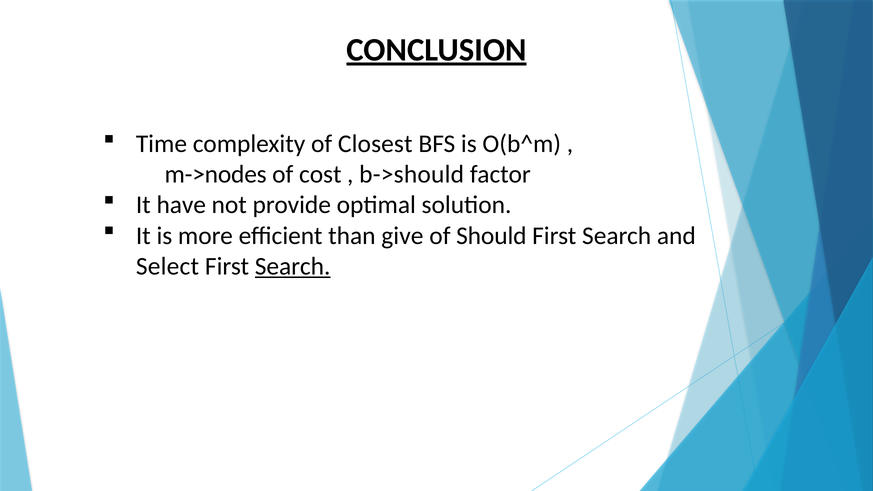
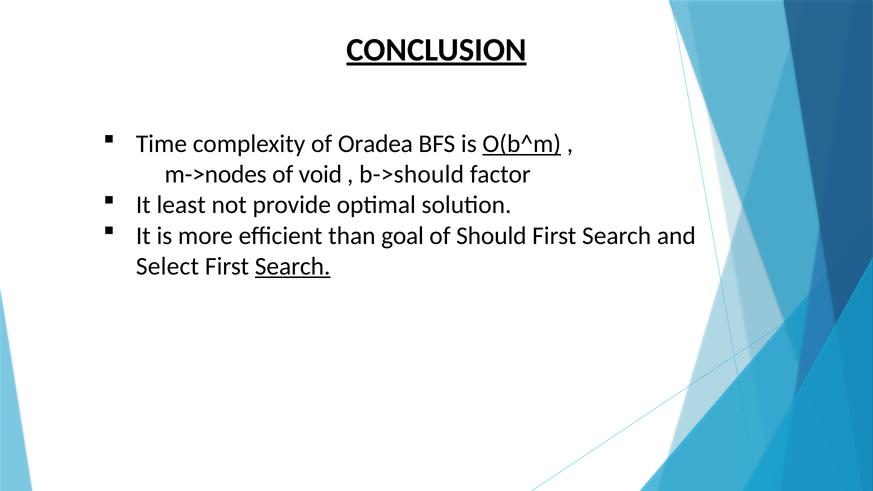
Closest: Closest -> Oradea
O(b^m underline: none -> present
cost: cost -> void
have: have -> least
give: give -> goal
